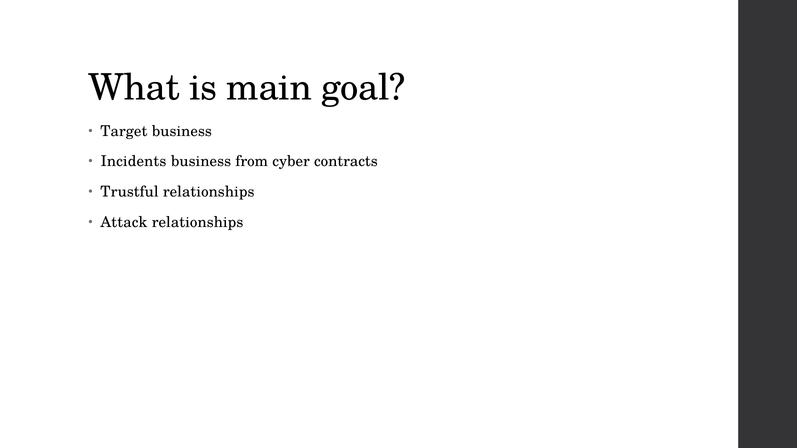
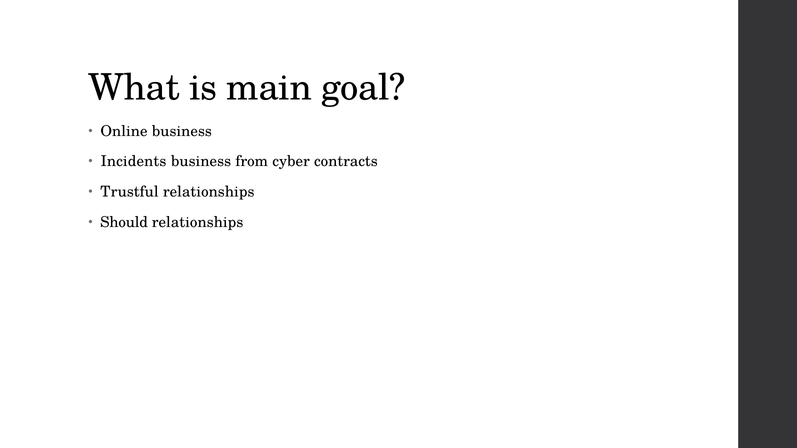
Target: Target -> Online
Attack: Attack -> Should
